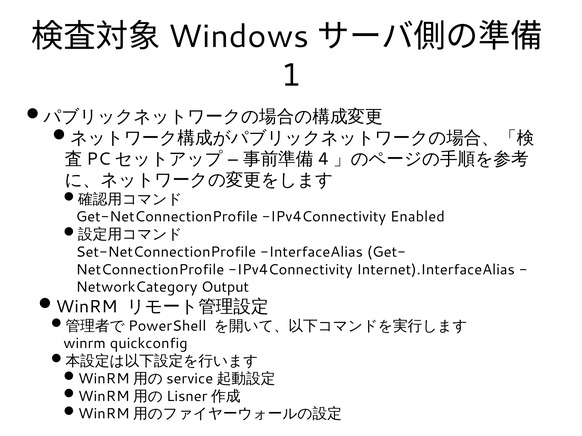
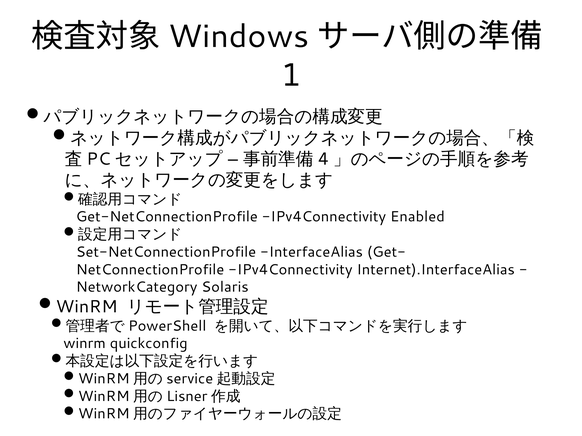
Output: Output -> Solaris
